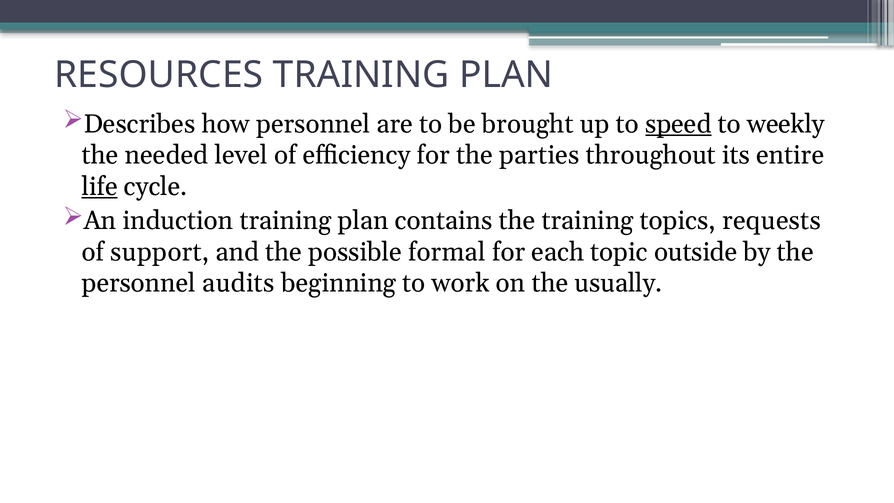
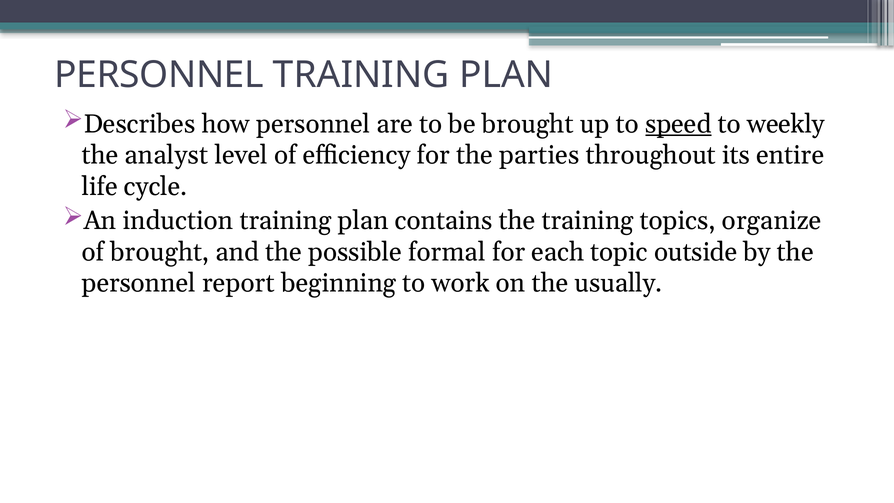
RESOURCES at (159, 75): RESOURCES -> PERSONNEL
needed: needed -> analyst
life underline: present -> none
requests: requests -> organize
of support: support -> brought
audits: audits -> report
